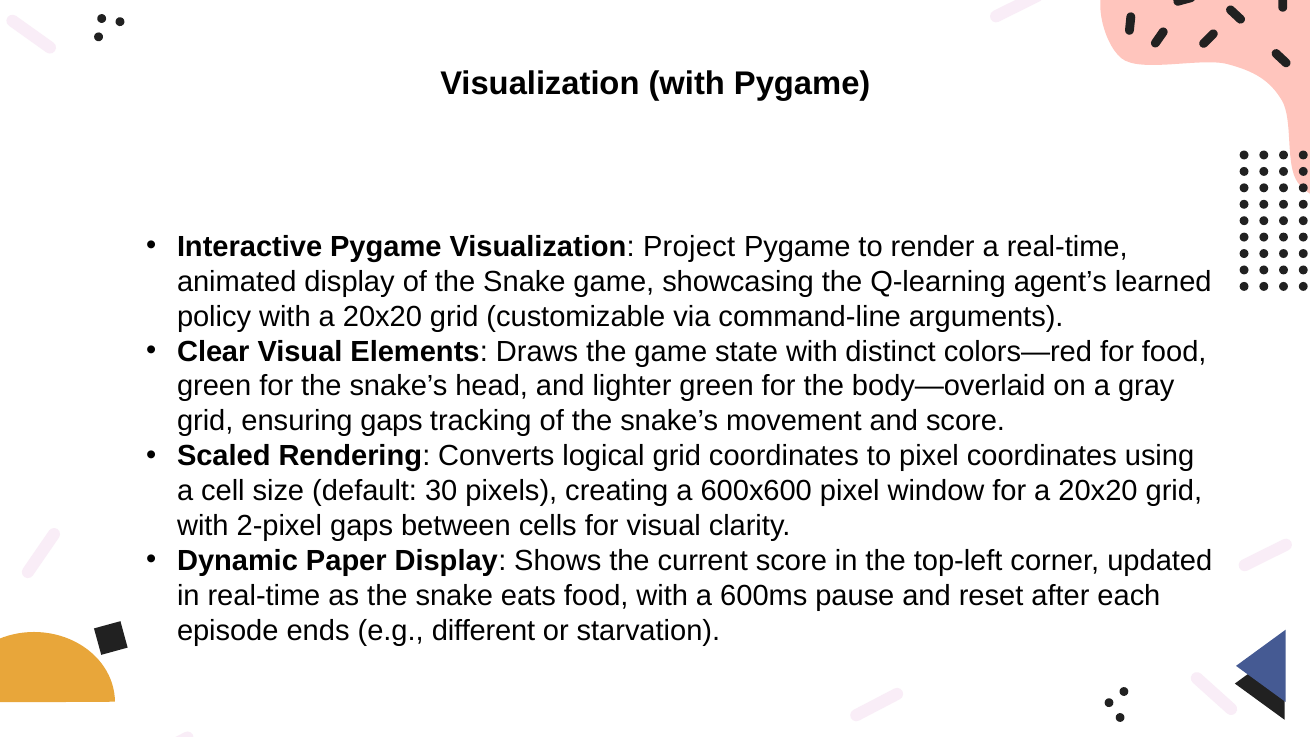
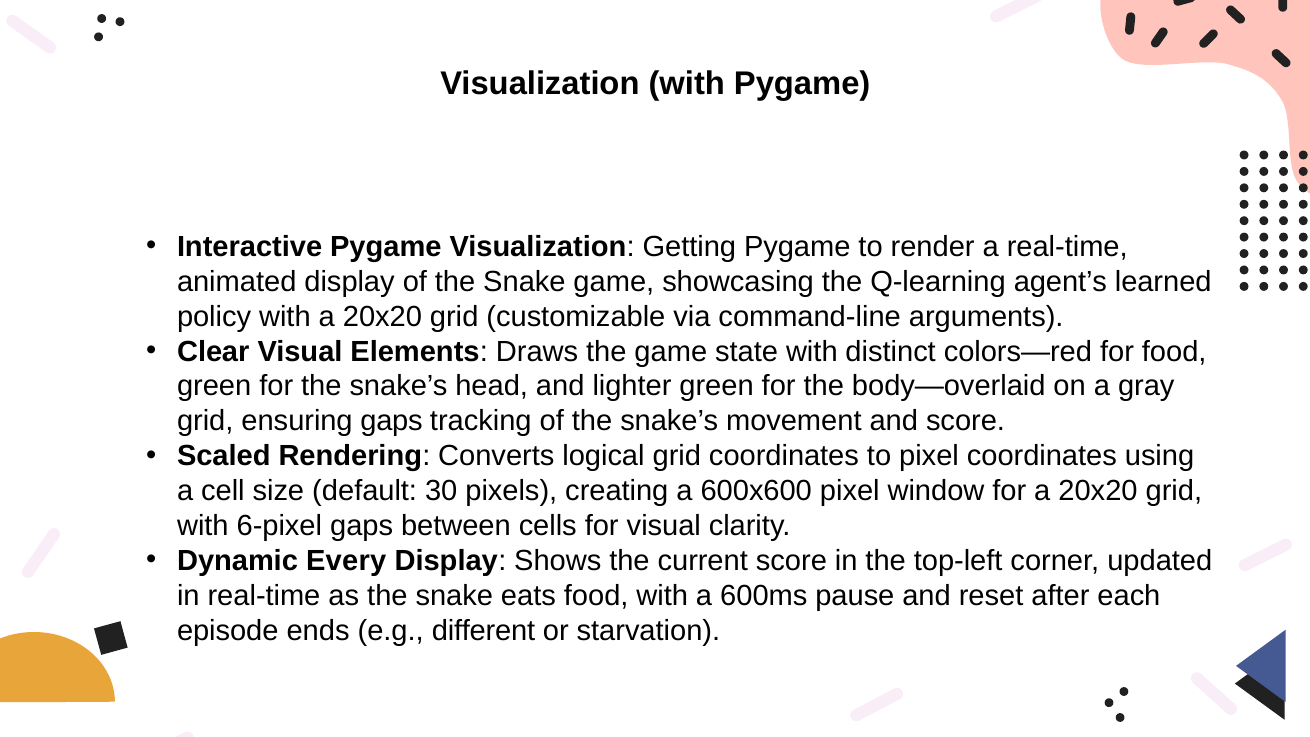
Project: Project -> Getting
2-pixel: 2-pixel -> 6-pixel
Paper: Paper -> Every
